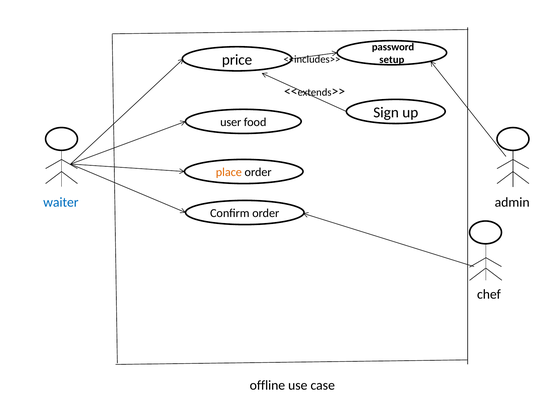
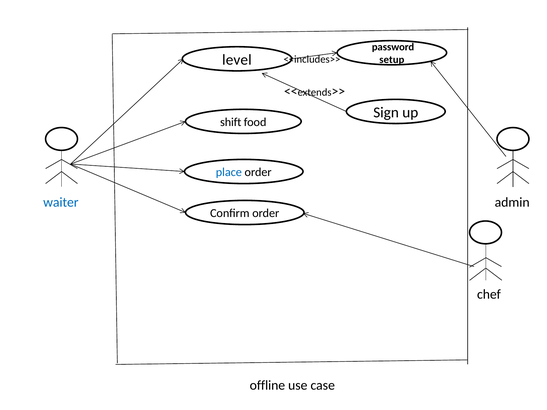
price: price -> level
user: user -> shift
place colour: orange -> blue
